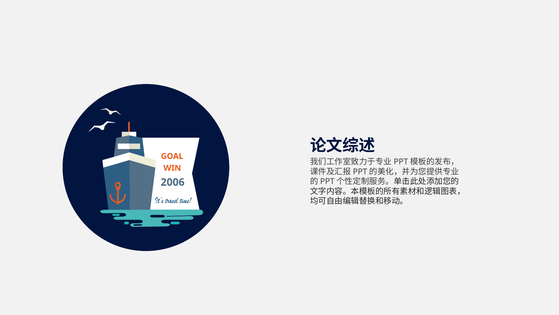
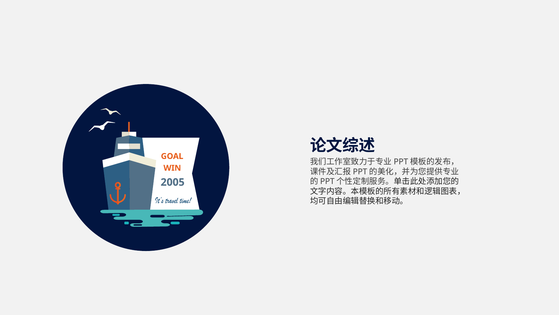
2006: 2006 -> 2005
